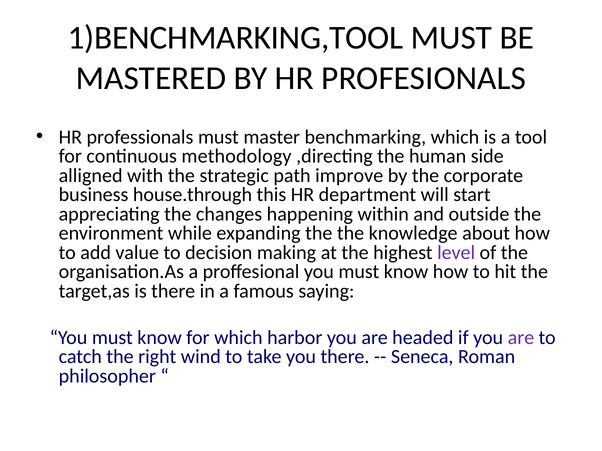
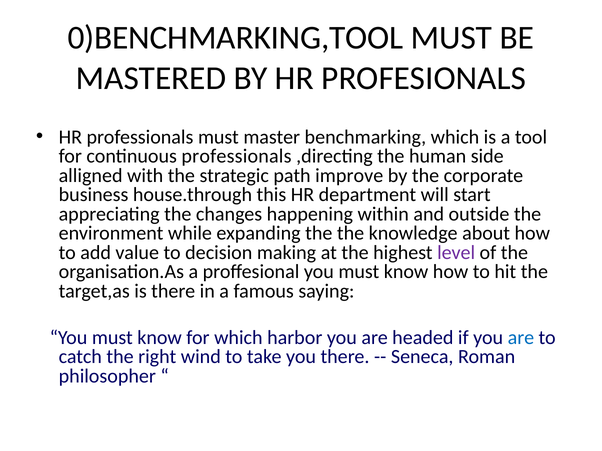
1)BENCHMARKING,TOOL: 1)BENCHMARKING,TOOL -> 0)BENCHMARKING,TOOL
continuous methodology: methodology -> professionals
are at (521, 338) colour: purple -> blue
